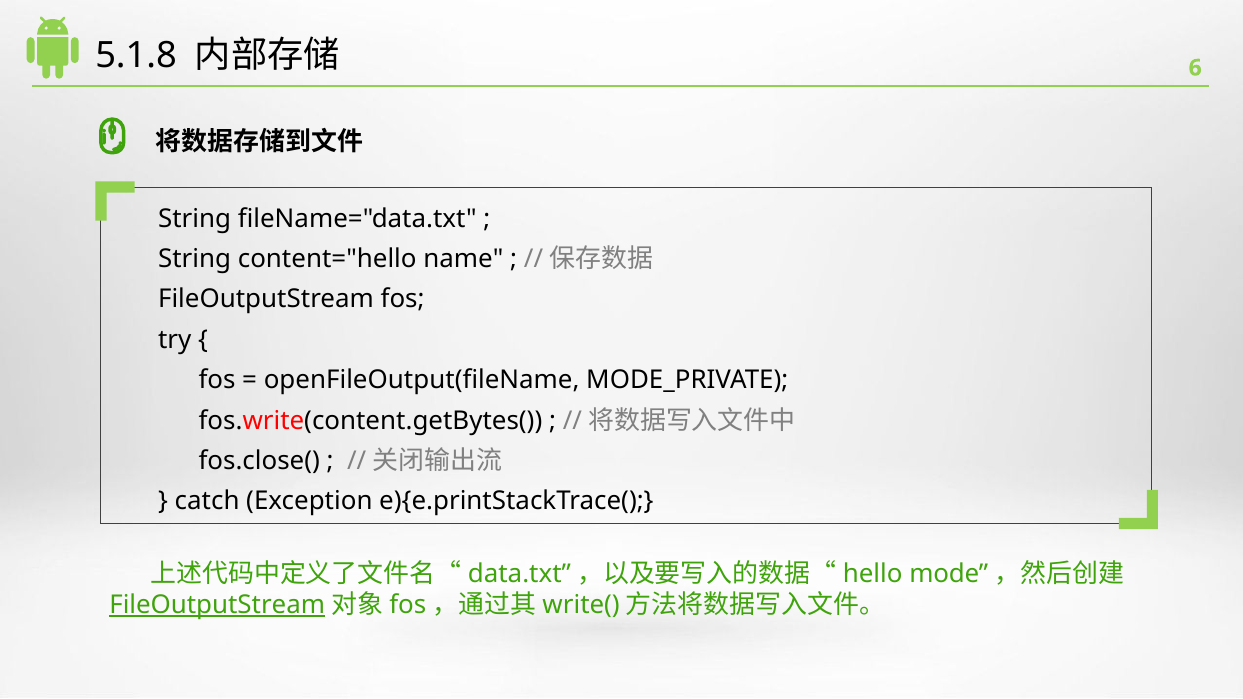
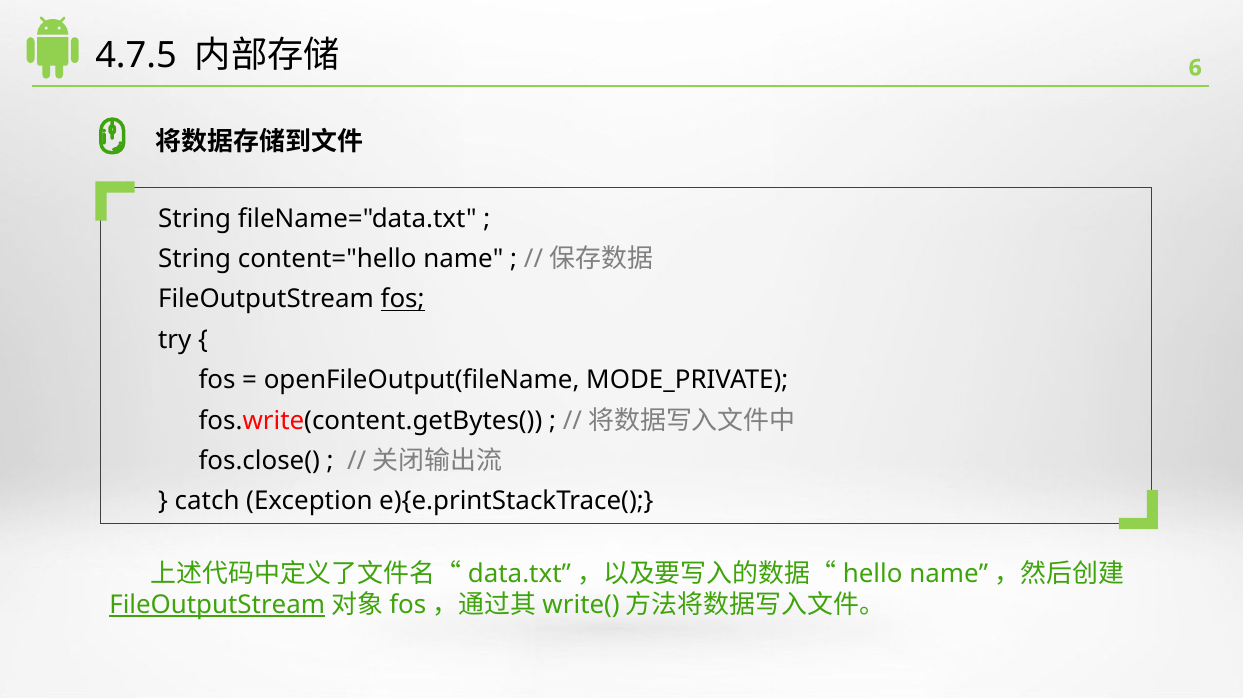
5.1.8: 5.1.8 -> 4.7.5
fos at (403, 299) underline: none -> present
mode at (949, 574): mode -> name
